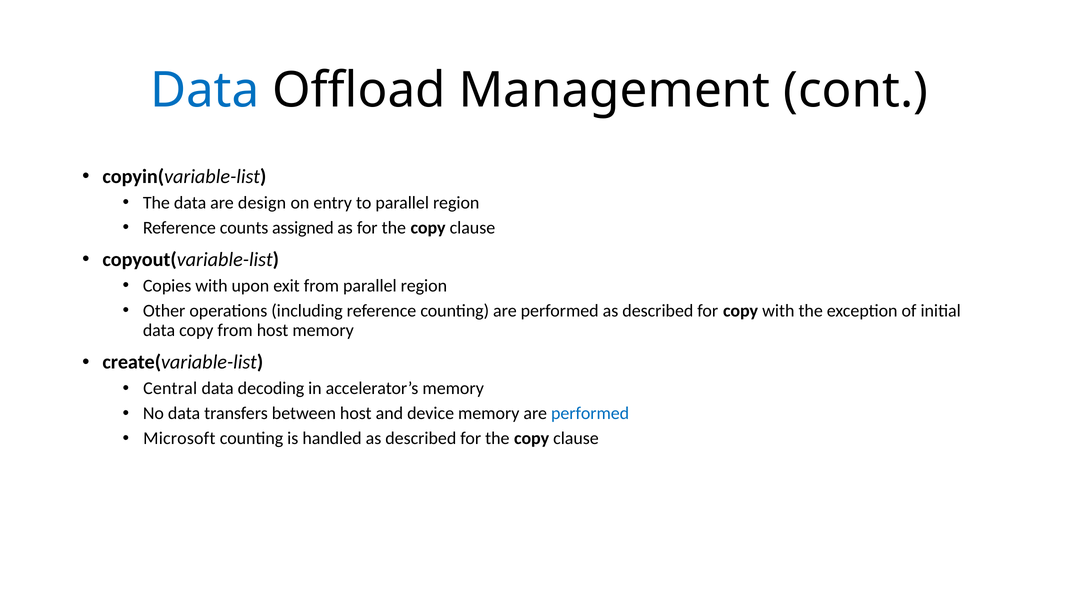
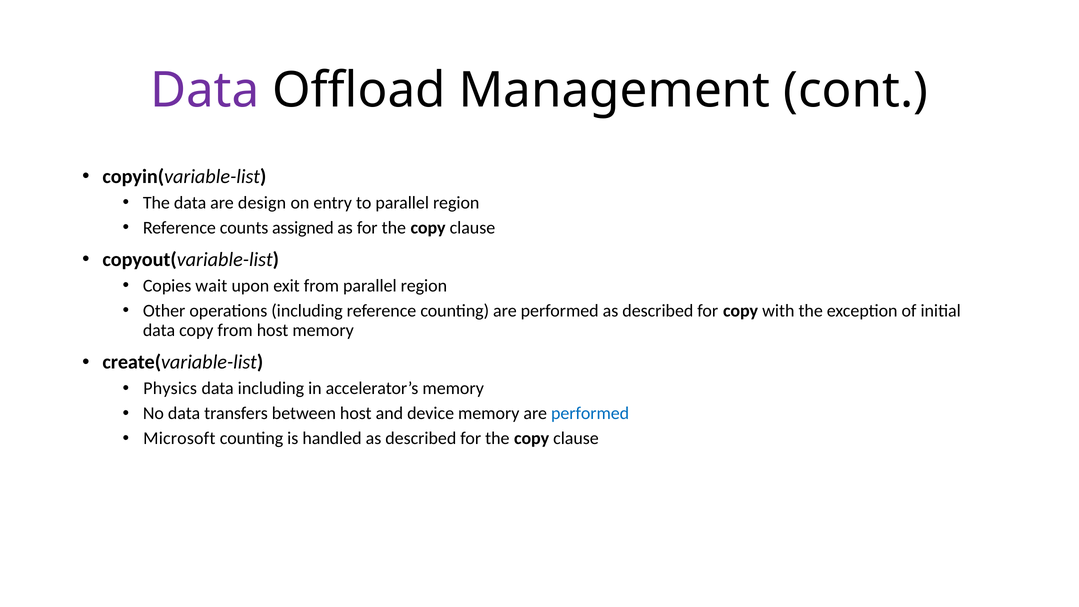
Data at (205, 91) colour: blue -> purple
Copies with: with -> wait
Central: Central -> Physics
data decoding: decoding -> including
